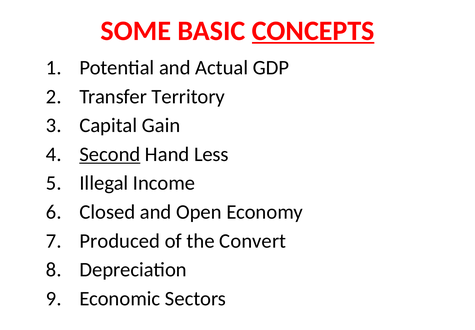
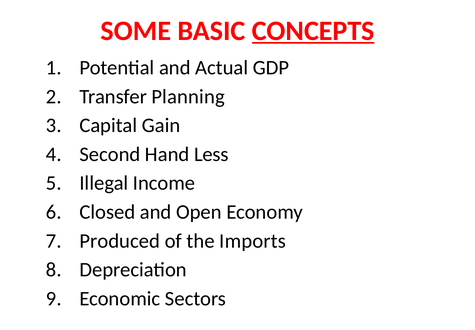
Territory: Territory -> Planning
Second underline: present -> none
Convert: Convert -> Imports
